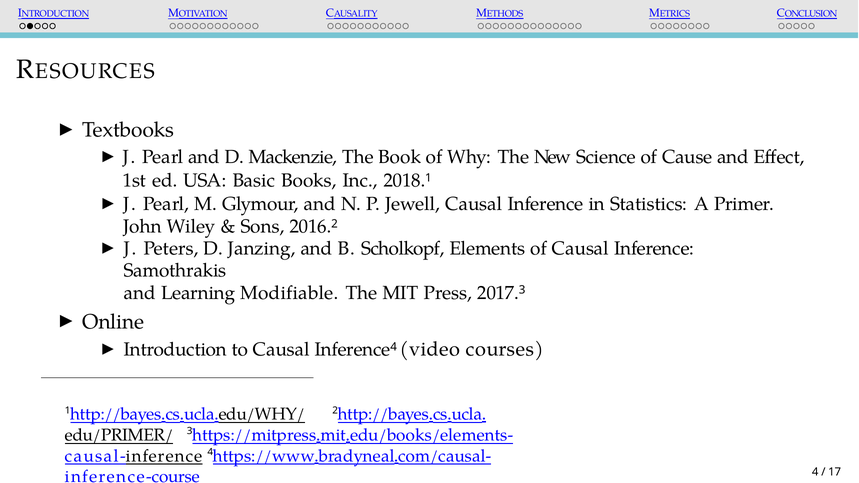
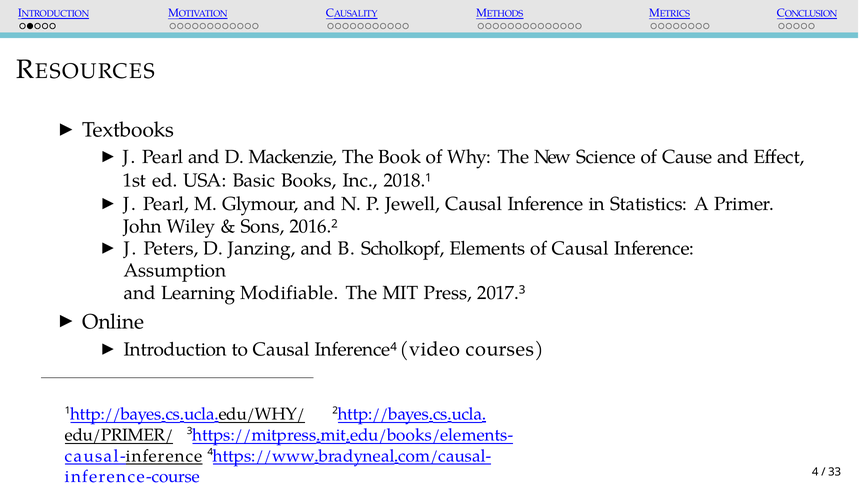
Samothrakis: Samothrakis -> Assumption
17: 17 -> 33
